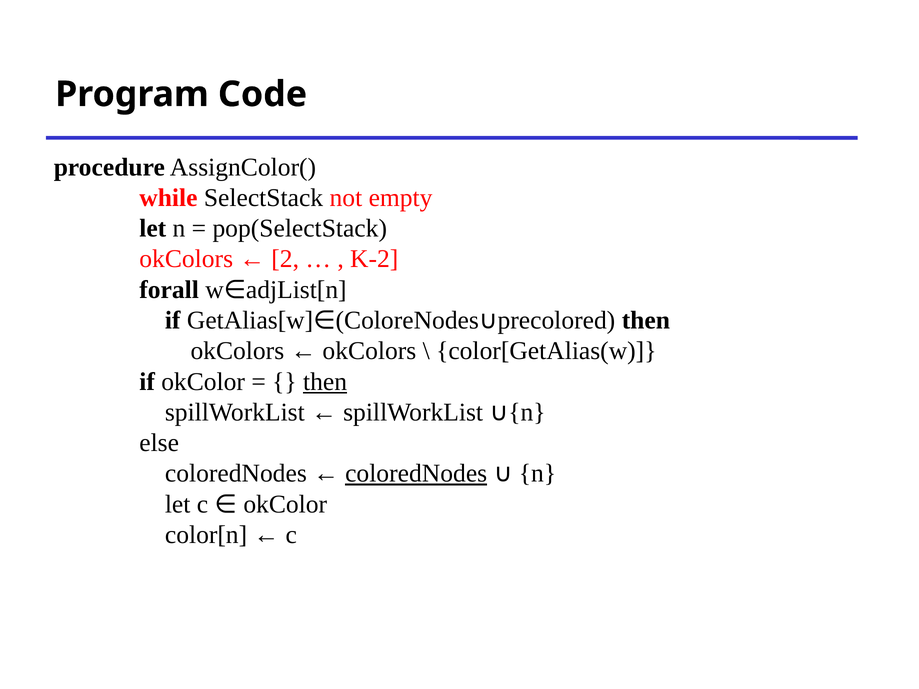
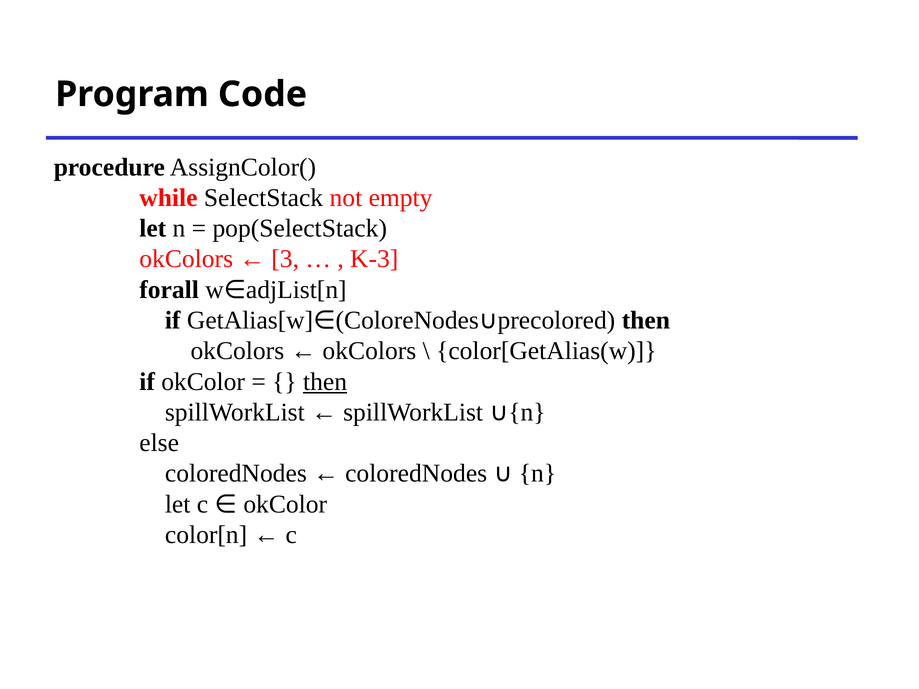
2: 2 -> 3
K-2: K-2 -> K-3
coloredNodes at (416, 474) underline: present -> none
